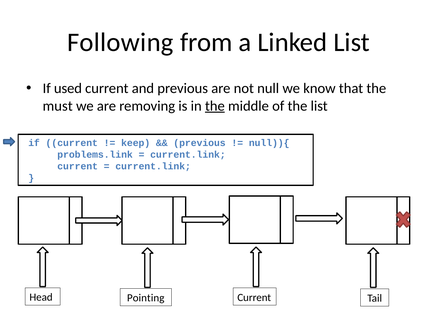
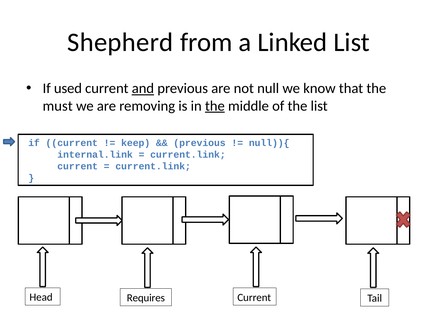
Following: Following -> Shepherd
and underline: none -> present
problems.link: problems.link -> internal.link
Pointing: Pointing -> Requires
